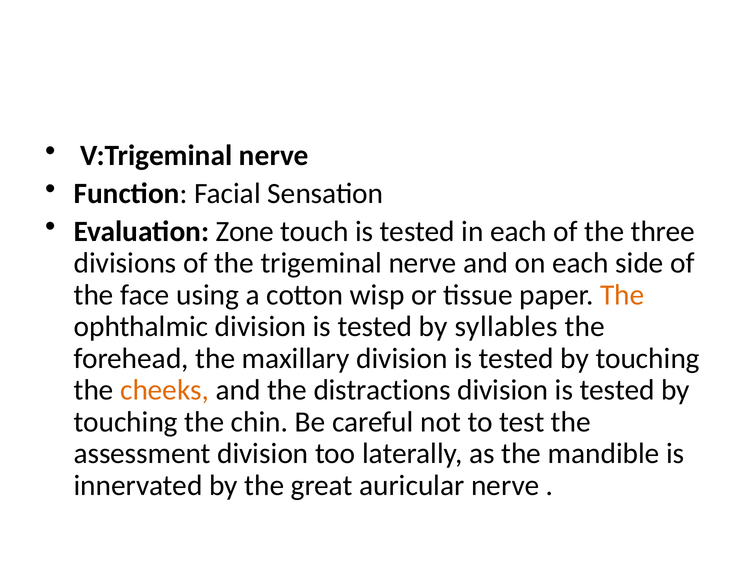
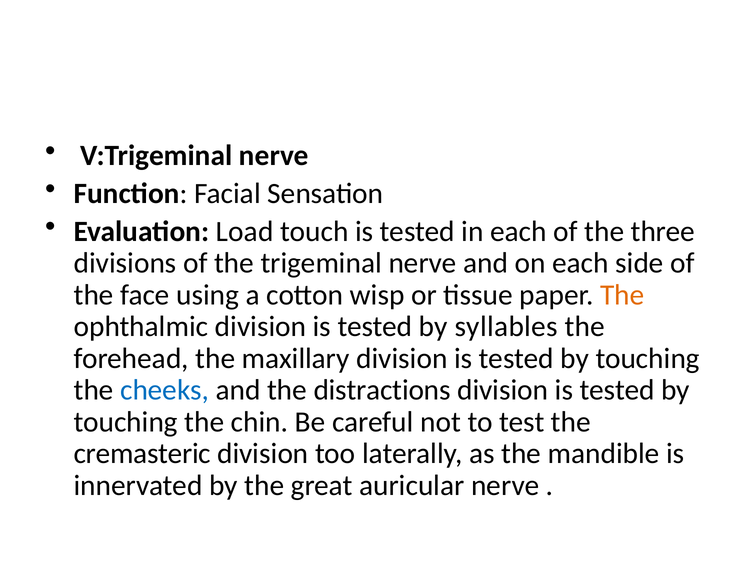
Zone: Zone -> Load
cheeks colour: orange -> blue
assessment: assessment -> cremasteric
